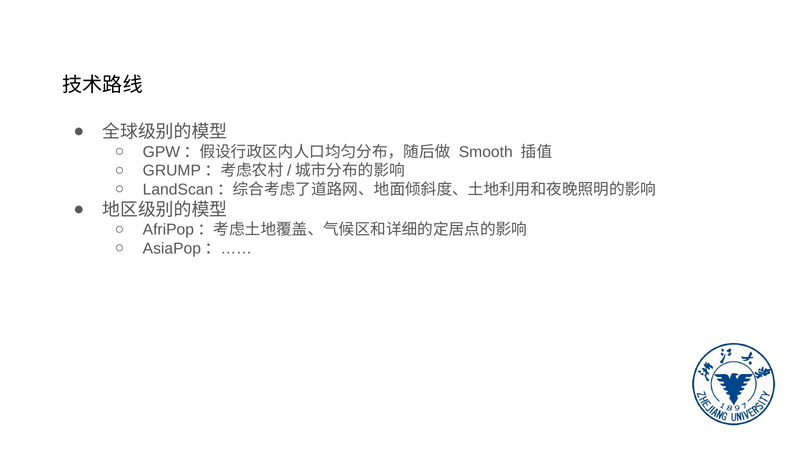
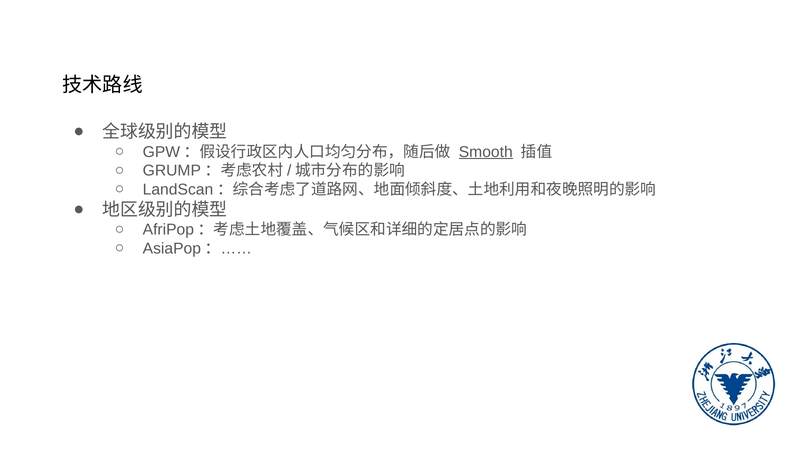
Smooth underline: none -> present
